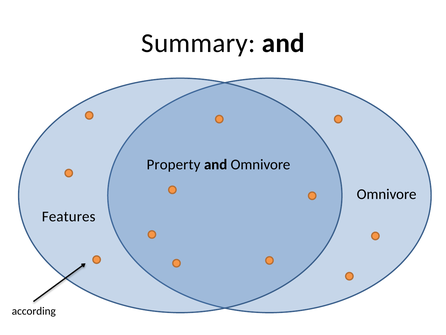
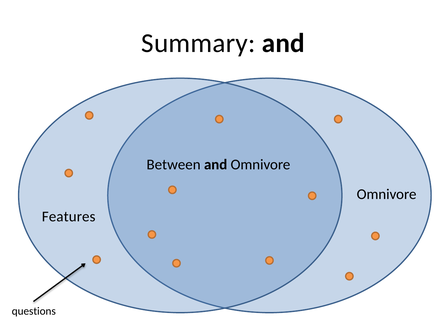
Property: Property -> Between
according: according -> questions
